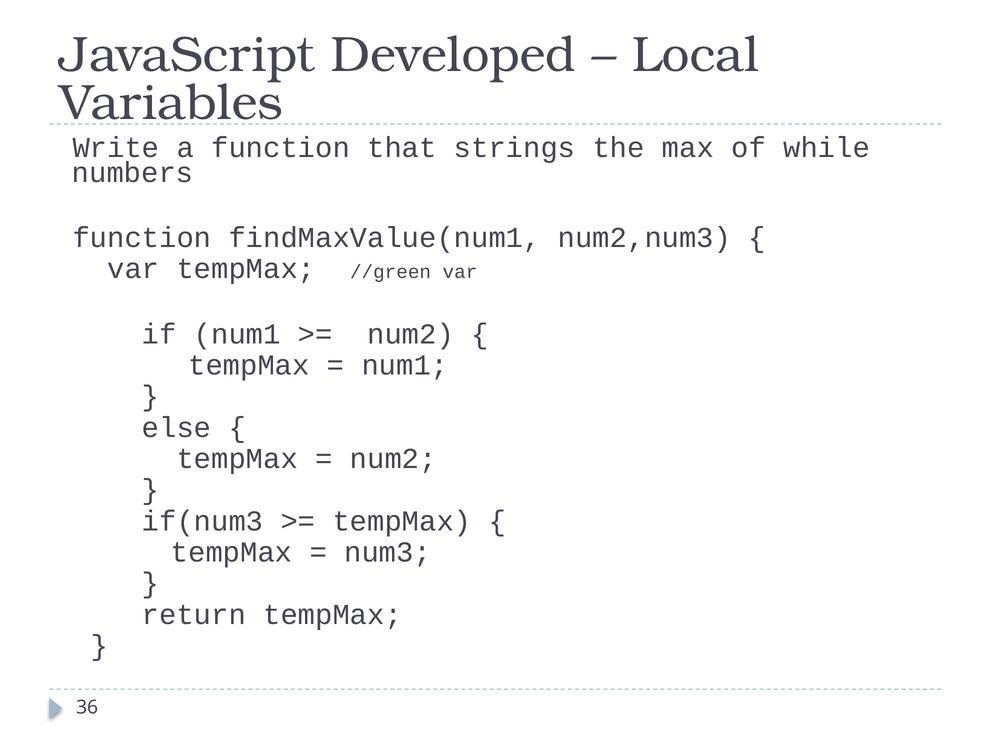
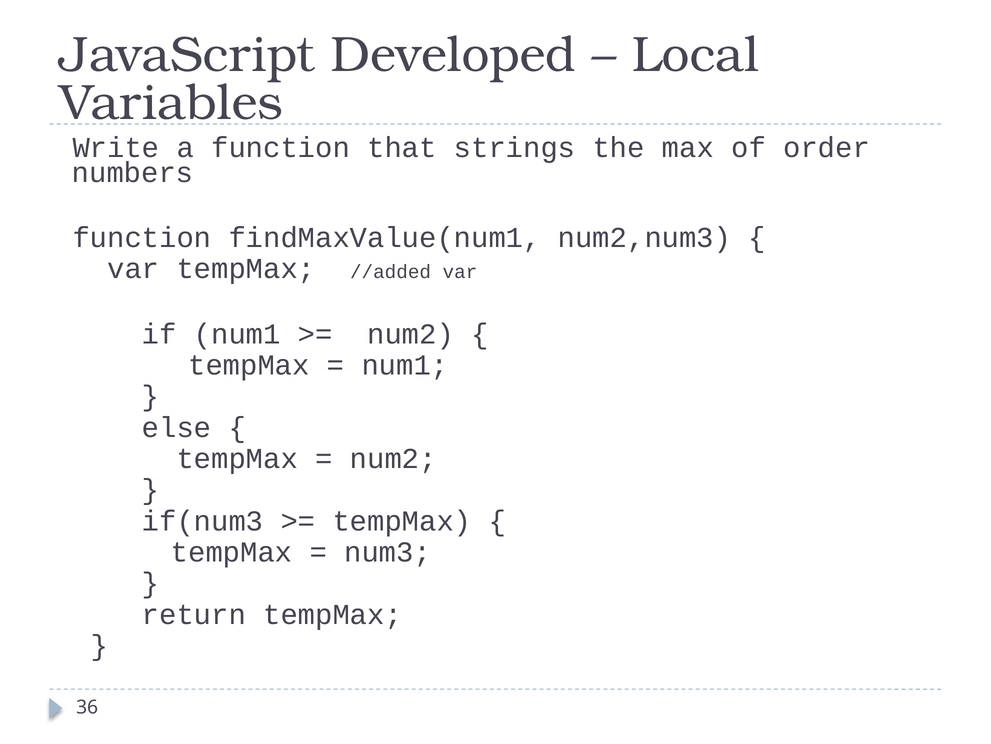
while: while -> order
//green: //green -> //added
